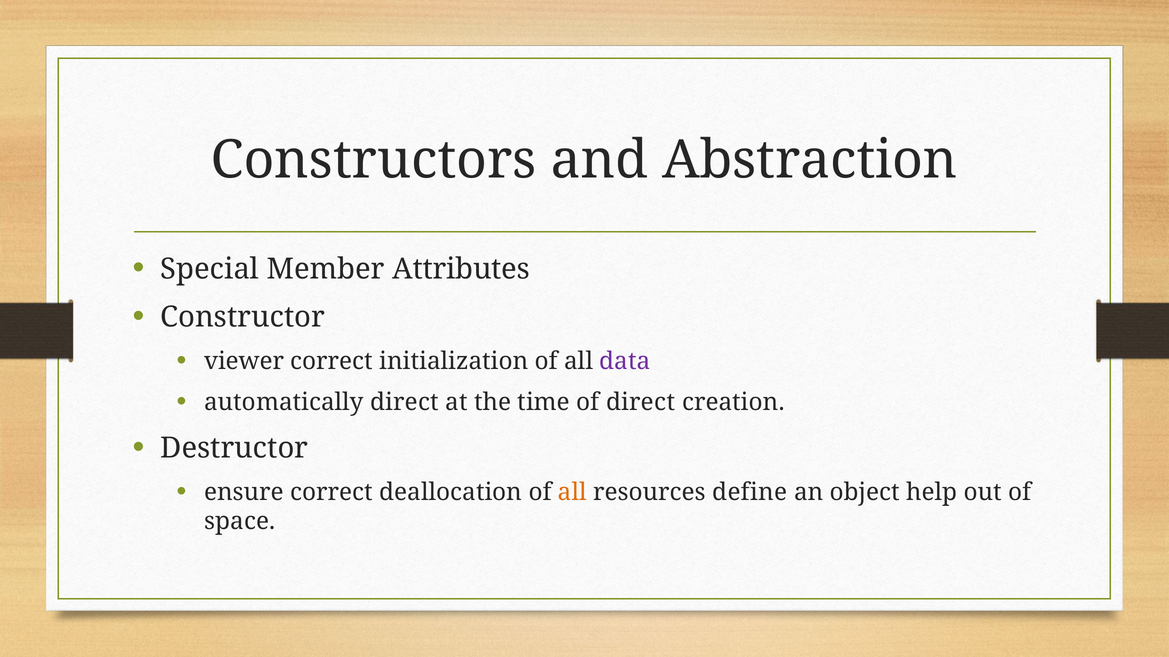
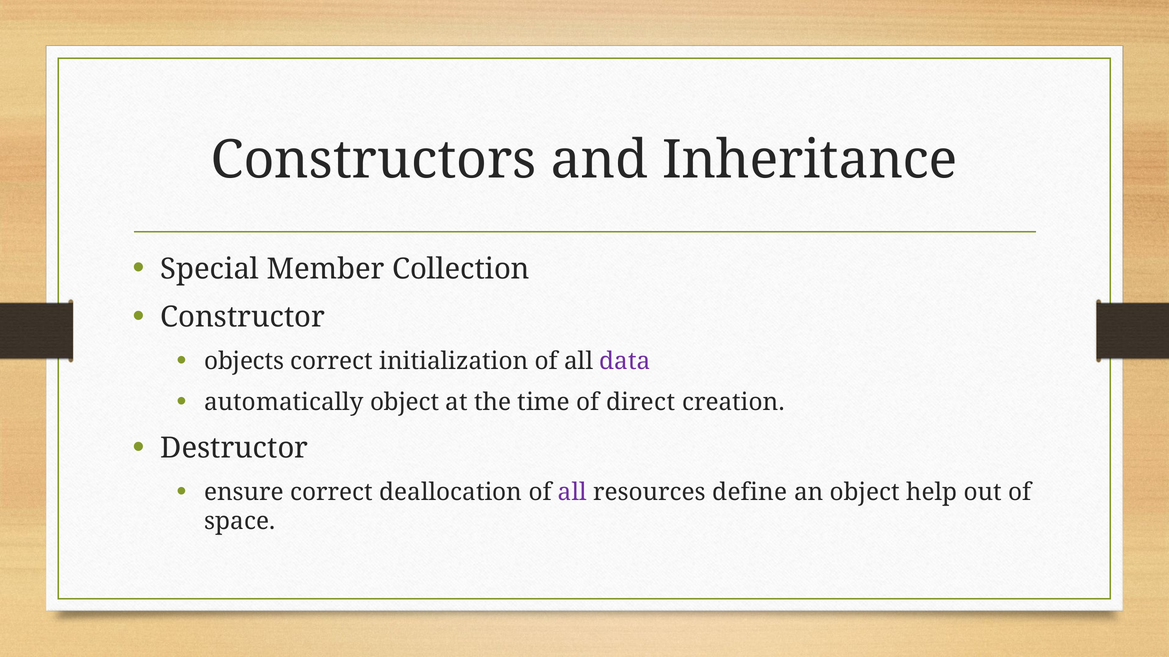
Abstraction: Abstraction -> Inheritance
Attributes: Attributes -> Collection
viewer: viewer -> objects
automatically direct: direct -> object
all at (572, 492) colour: orange -> purple
